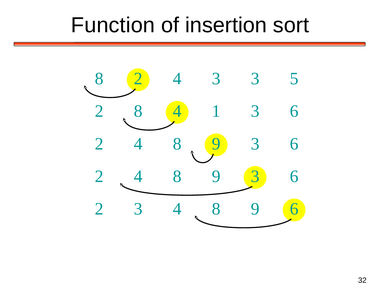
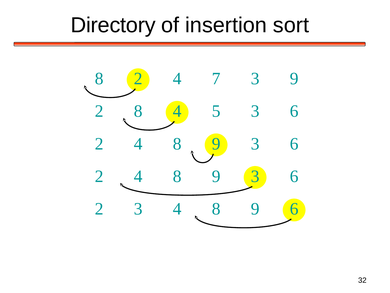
Function: Function -> Directory
4 3: 3 -> 7
3 5: 5 -> 9
1: 1 -> 5
